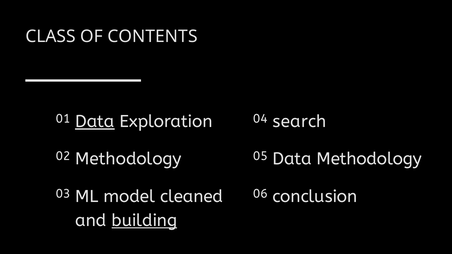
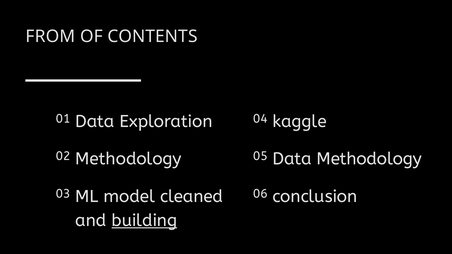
CLASS: CLASS -> FROM
Data at (95, 122) underline: present -> none
search: search -> kaggle
